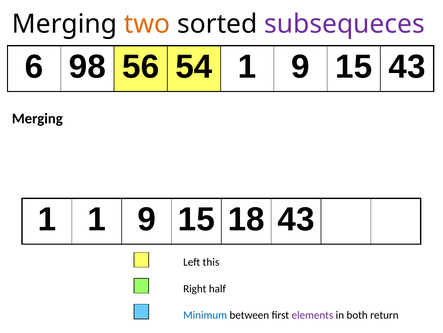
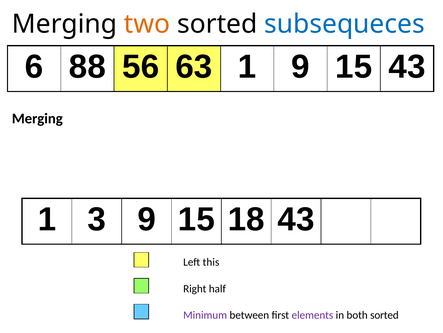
subsequeces colour: purple -> blue
98: 98 -> 88
54: 54 -> 63
1 1: 1 -> 3
Minimum colour: blue -> purple
both return: return -> sorted
